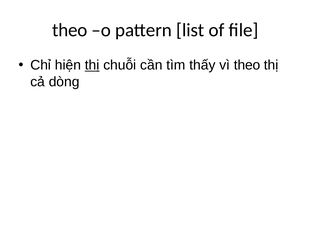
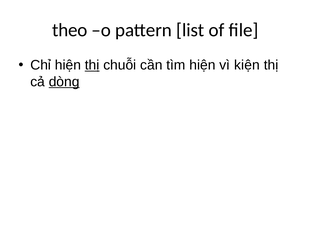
tìm thấy: thấy -> hiện
vì theo: theo -> kiện
dòng underline: none -> present
